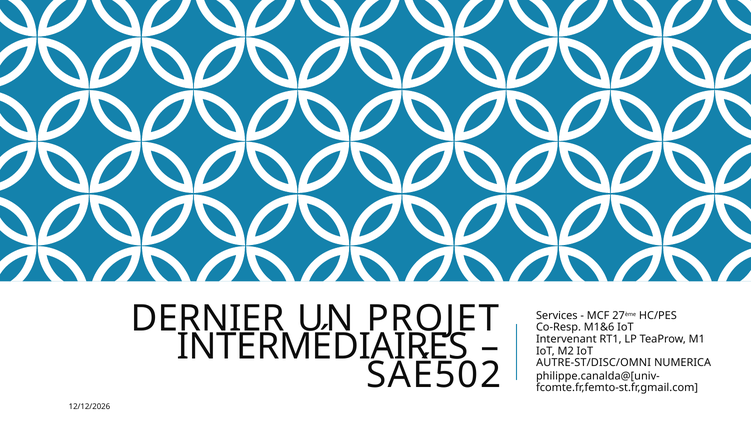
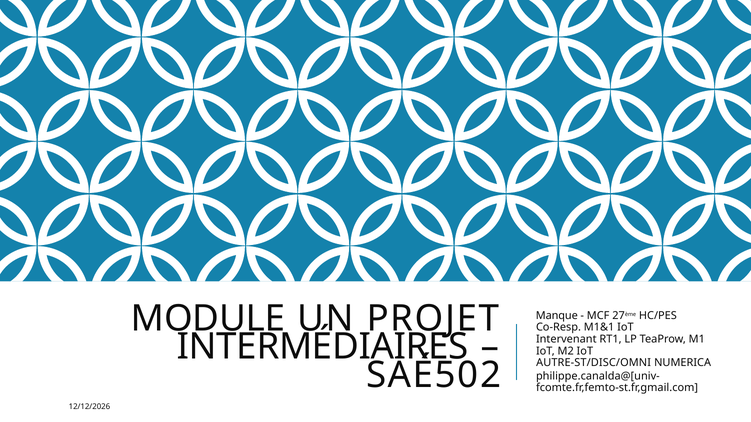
DERNIER: DERNIER -> MODULE
Services: Services -> Manque
M1&6: M1&6 -> M1&1
